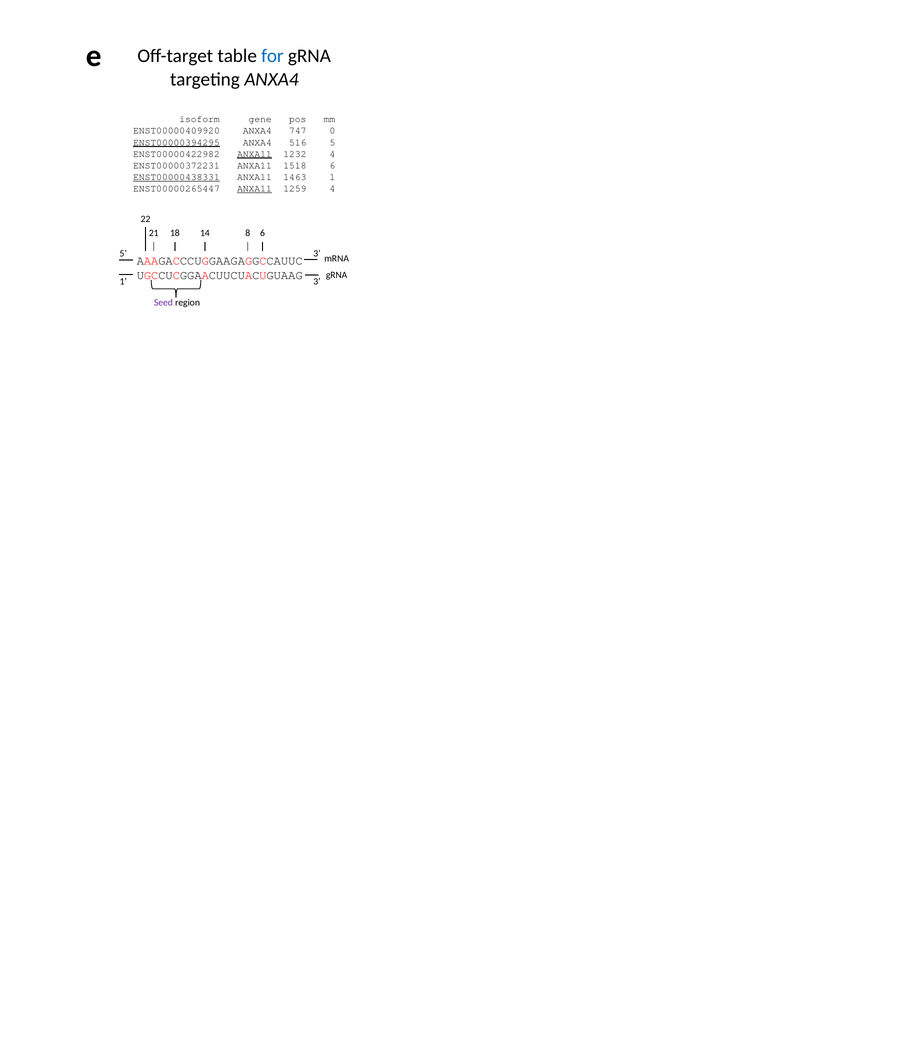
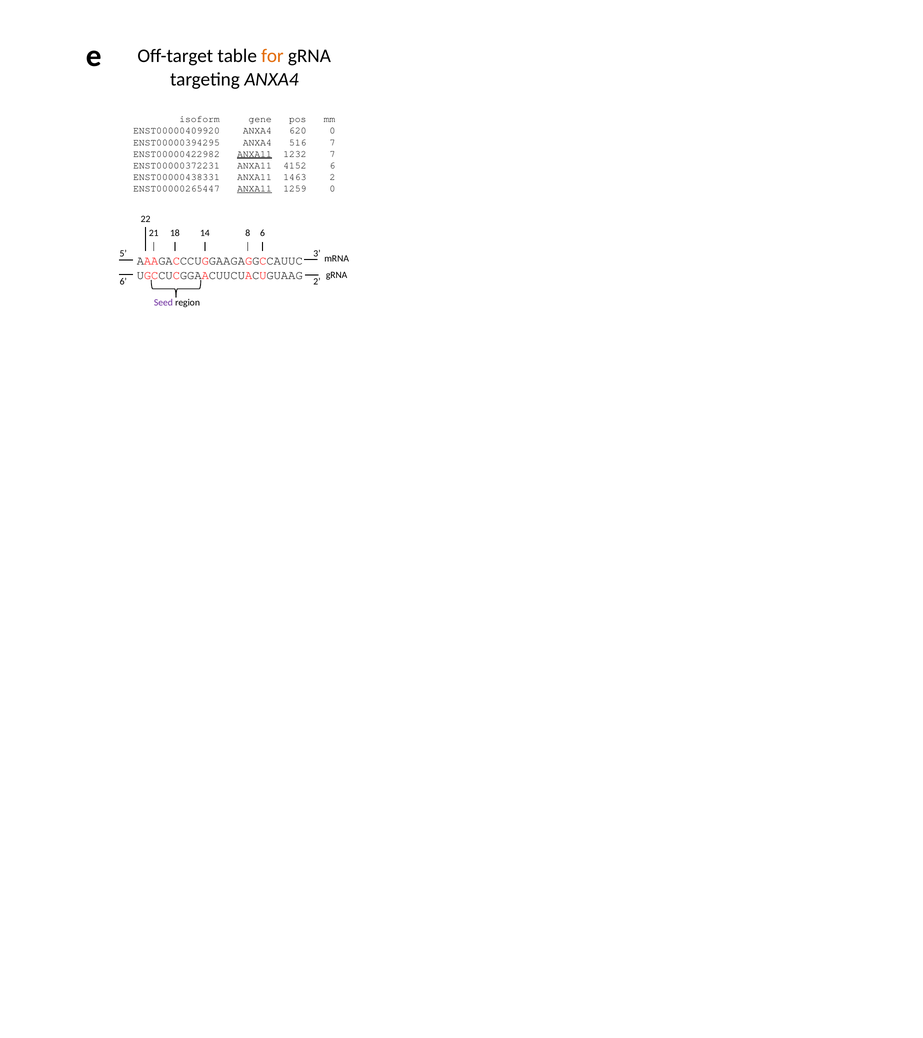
for colour: blue -> orange
747: 747 -> 620
ENST00000394295 underline: present -> none
516 5: 5 -> 7
1232 4: 4 -> 7
1518: 1518 -> 4152
ENST00000438331 underline: present -> none
1463 1: 1 -> 2
1259 4: 4 -> 0
1 at (123, 282): 1 -> 6
3 at (317, 282): 3 -> 2
